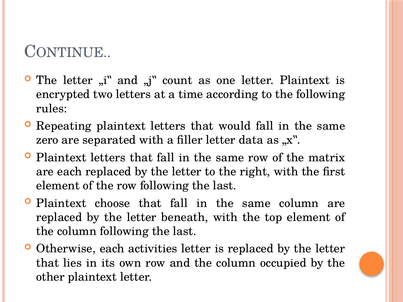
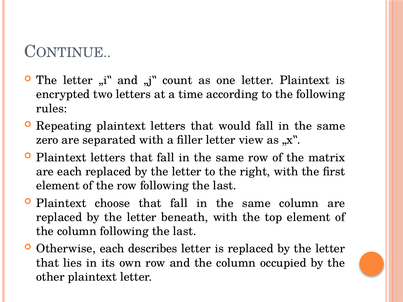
data: data -> view
activities: activities -> describes
